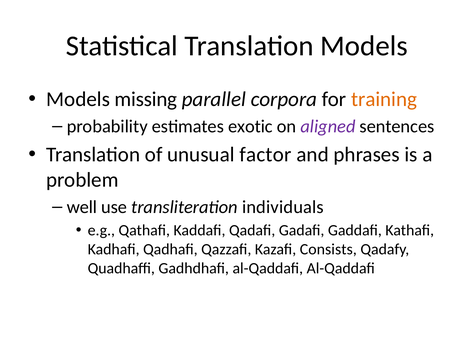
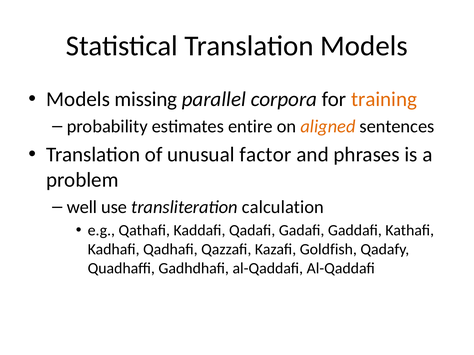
exotic: exotic -> entire
aligned colour: purple -> orange
individuals: individuals -> calculation
Consists: Consists -> Goldfish
